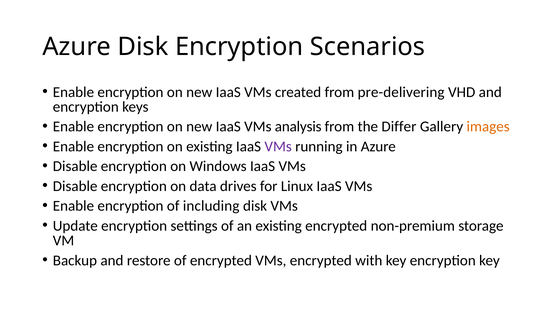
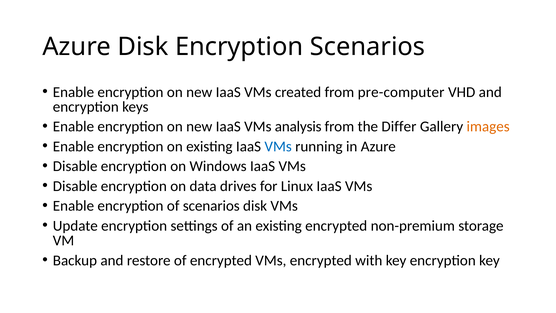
pre-delivering: pre-delivering -> pre-computer
VMs at (278, 146) colour: purple -> blue
of including: including -> scenarios
